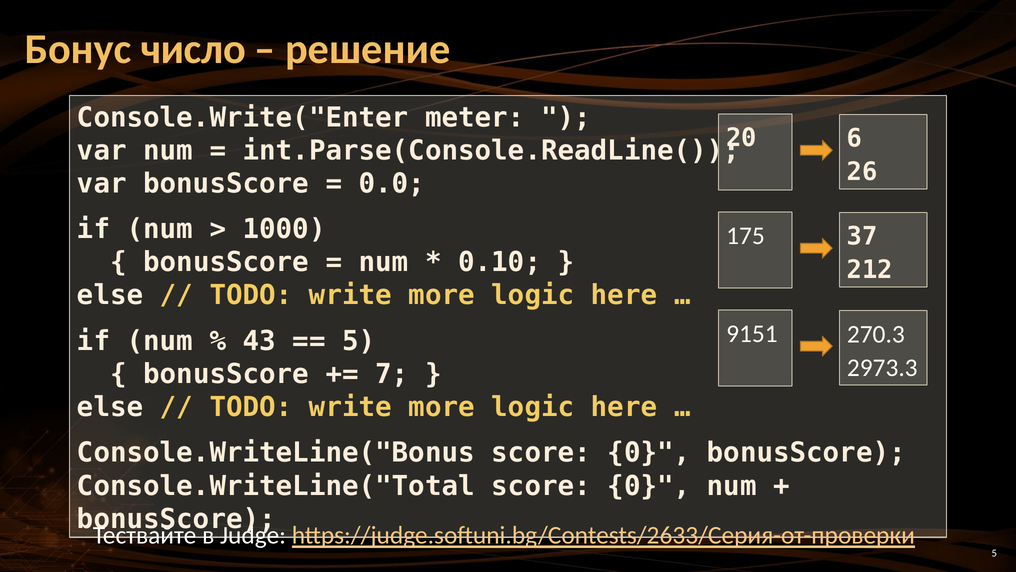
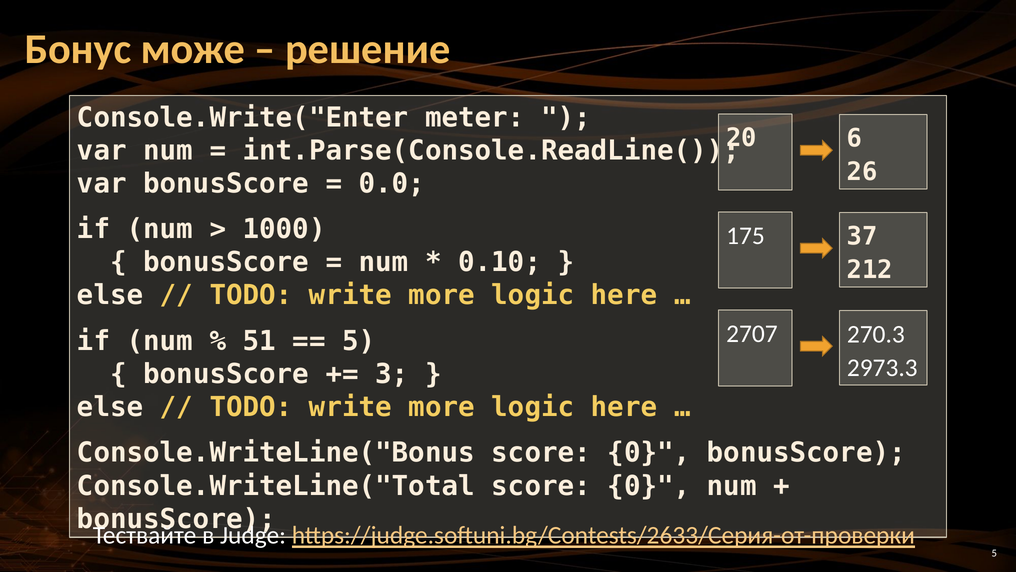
число: число -> може
9151: 9151 -> 2707
43: 43 -> 51
7: 7 -> 3
